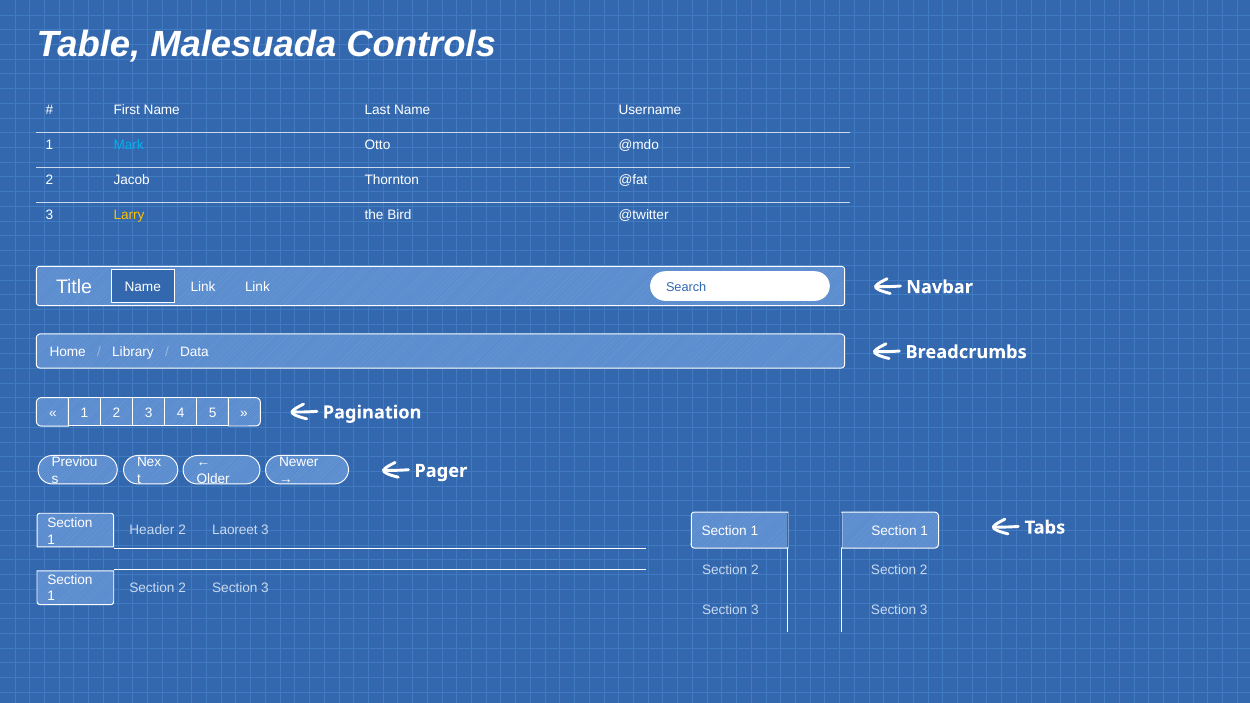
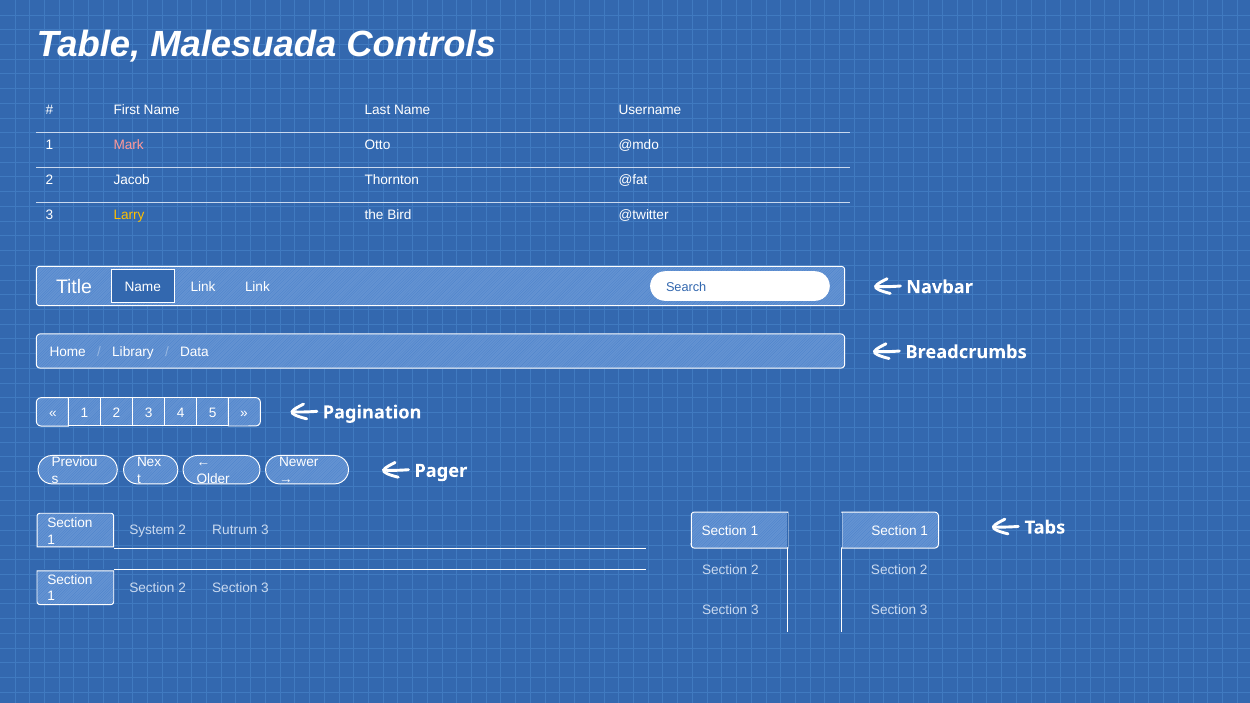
Mark colour: light blue -> pink
Header: Header -> System
Laoreet: Laoreet -> Rutrum
